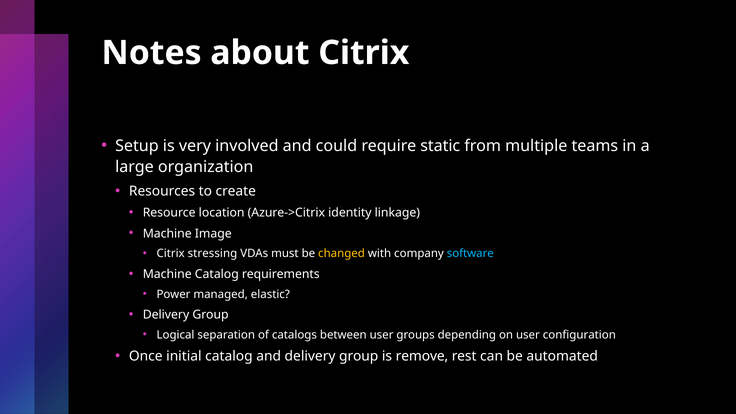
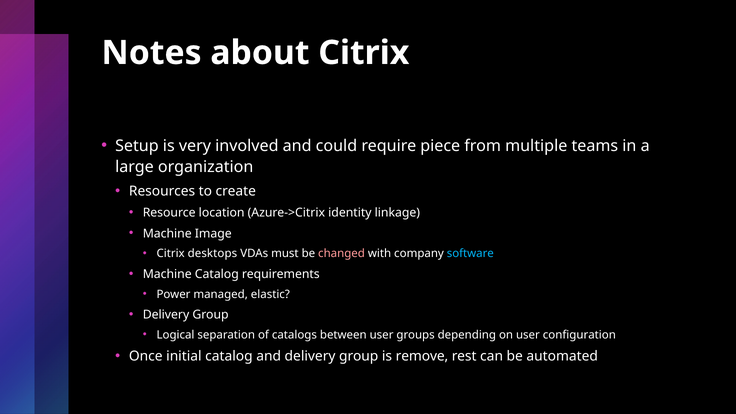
static: static -> piece
stressing: stressing -> desktops
changed colour: yellow -> pink
